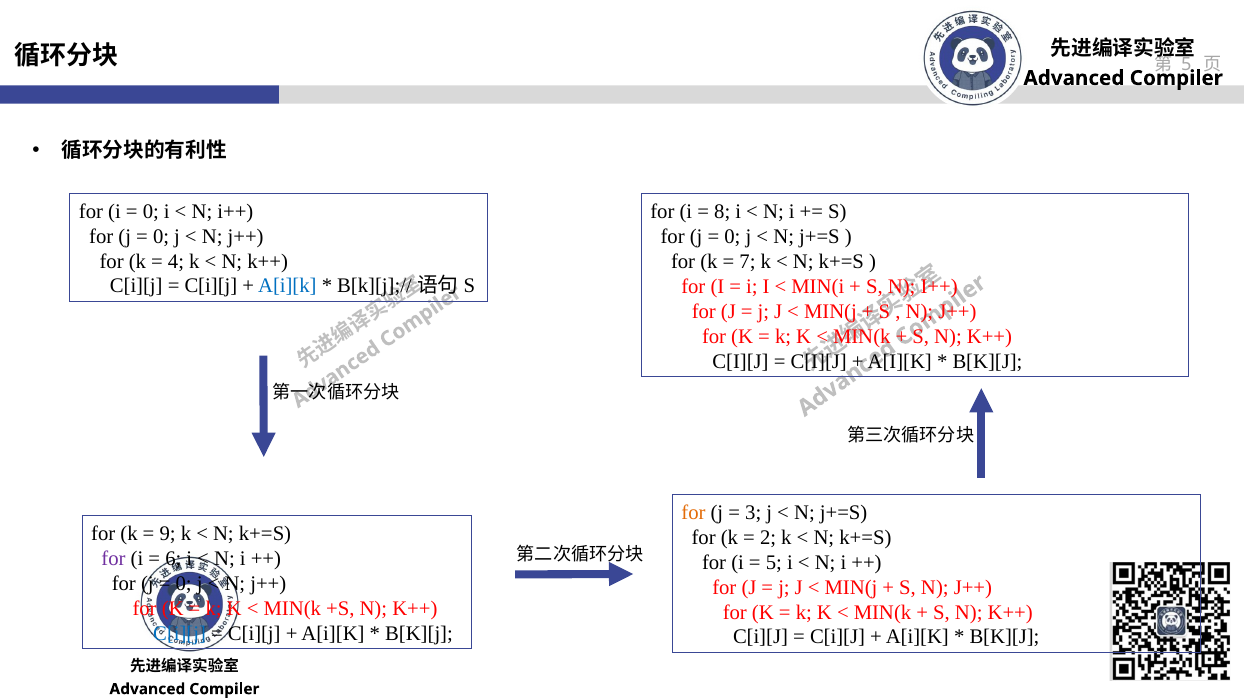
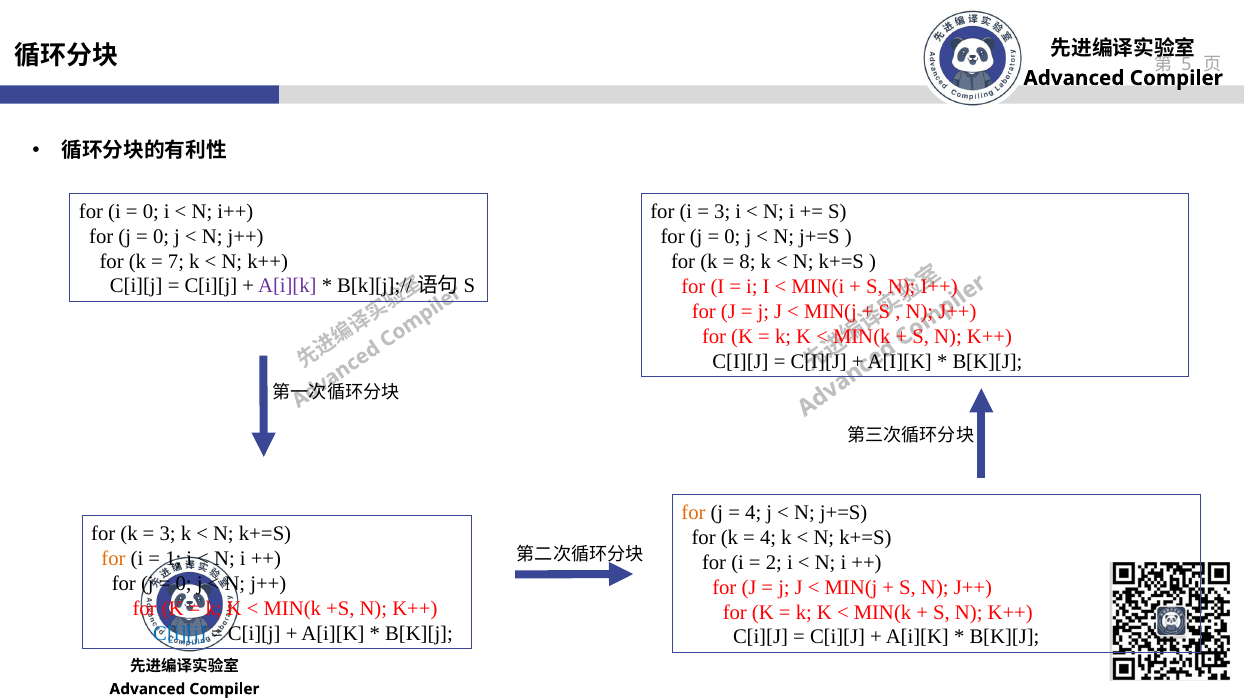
8 at (722, 212): 8 -> 3
4: 4 -> 7
7: 7 -> 8
A[i][k at (287, 286) colour: blue -> purple
3 at (753, 513): 3 -> 4
9 at (168, 534): 9 -> 3
2 at (768, 537): 2 -> 4
for at (113, 558) colour: purple -> orange
6: 6 -> 1
5 at (774, 562): 5 -> 2
